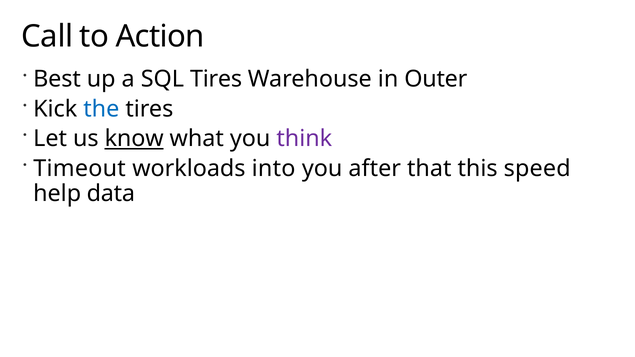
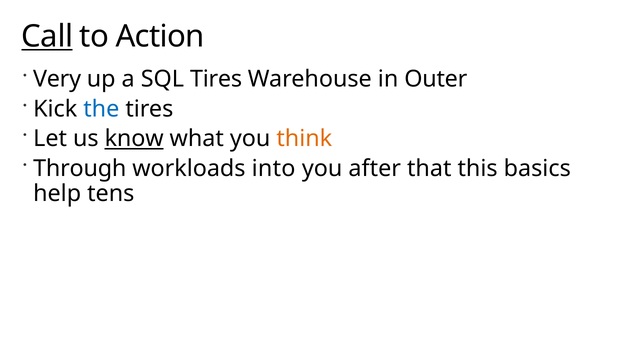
Call underline: none -> present
Best: Best -> Very
think colour: purple -> orange
Timeout: Timeout -> Through
speed: speed -> basics
data: data -> tens
